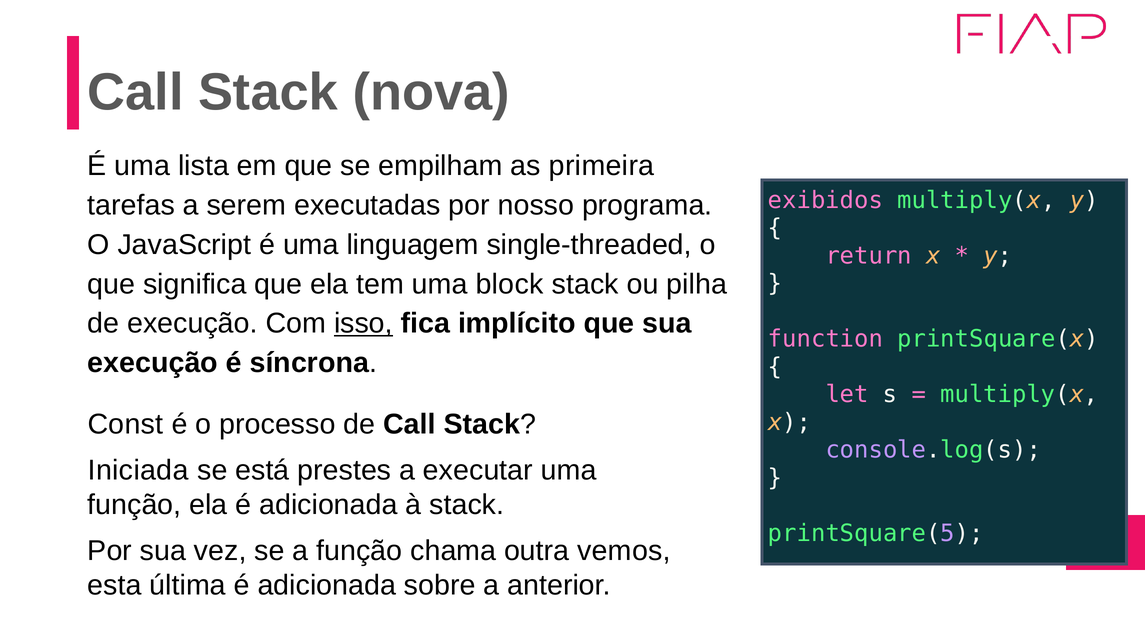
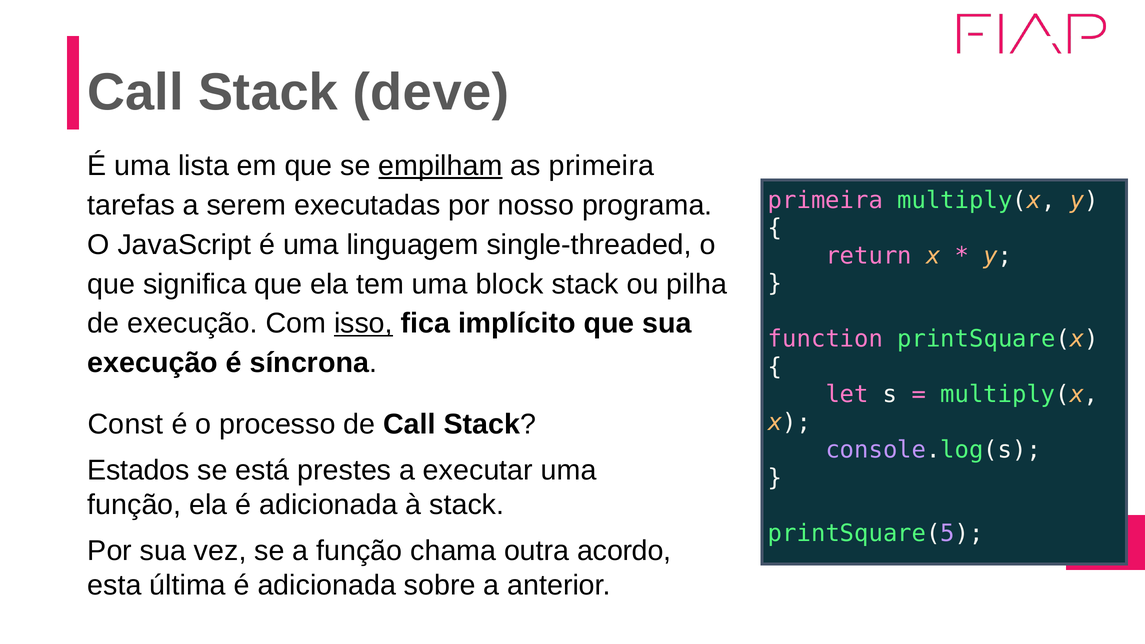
nova: nova -> deve
empilham underline: none -> present
exibidos at (825, 200): exibidos -> primeira
Iniciada: Iniciada -> Estados
vemos: vemos -> acordo
